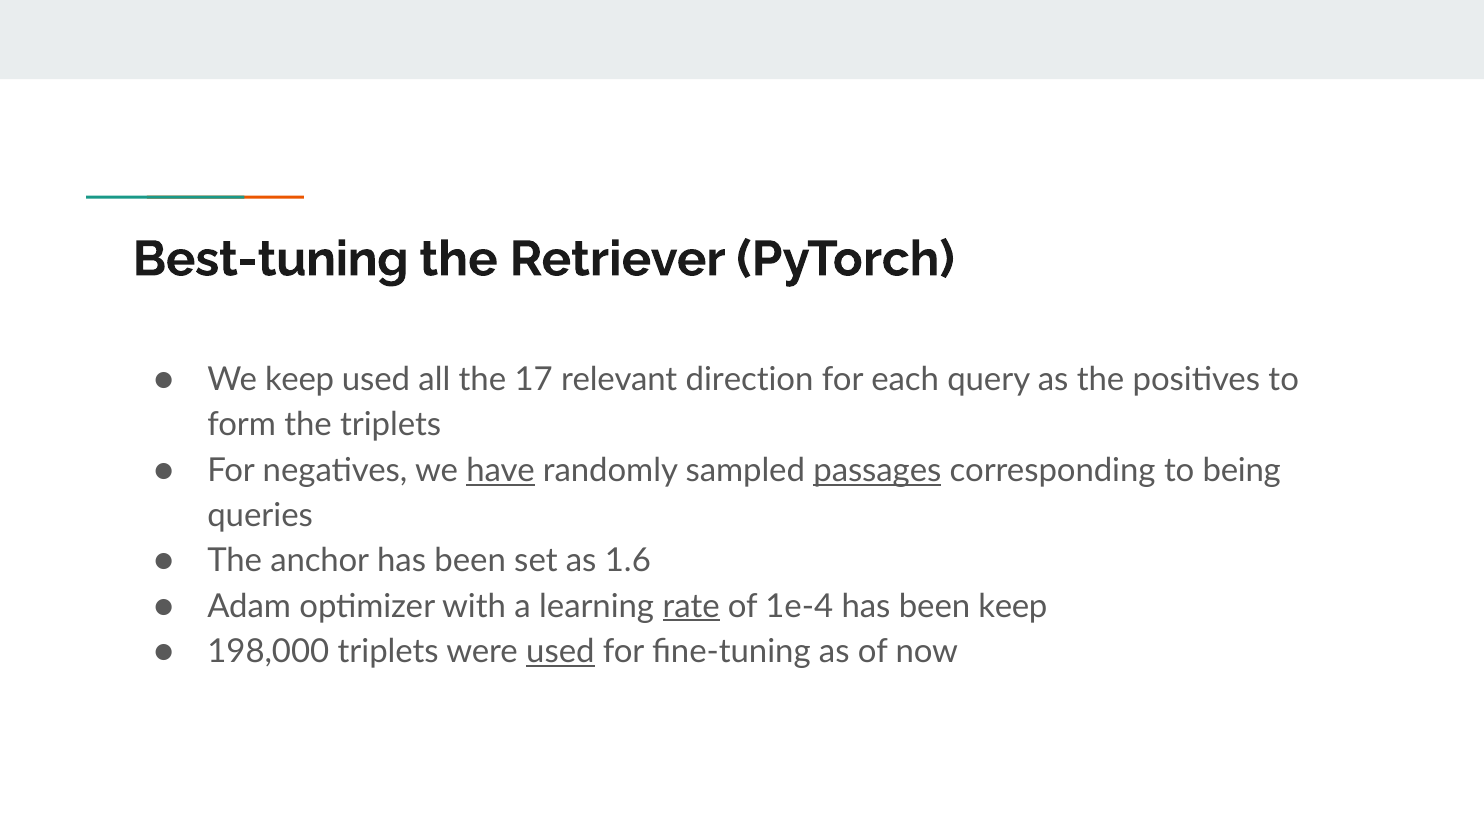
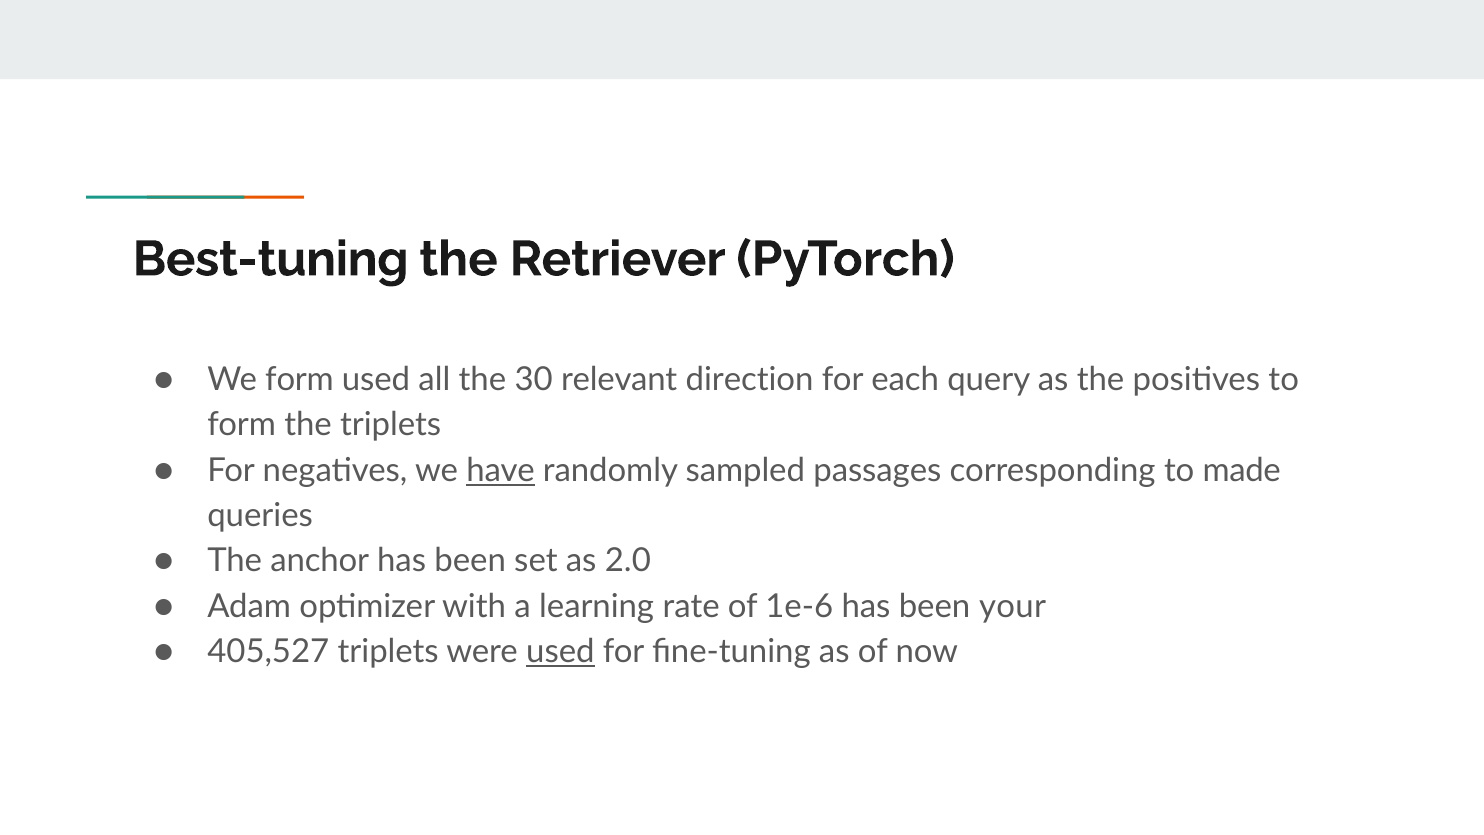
We keep: keep -> form
17: 17 -> 30
passages underline: present -> none
being: being -> made
1.6: 1.6 -> 2.0
rate underline: present -> none
1e-4: 1e-4 -> 1e-6
been keep: keep -> your
198,000: 198,000 -> 405,527
